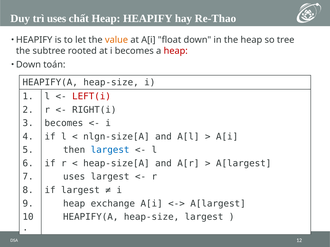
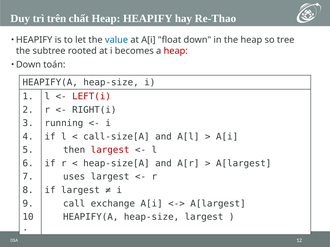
trì uses: uses -> trên
value colour: orange -> blue
becomes at (64, 123): becomes -> running
nlgn-size[A: nlgn-size[A -> call-size[A
largest at (110, 150) colour: blue -> red
heap at (74, 204): heap -> call
